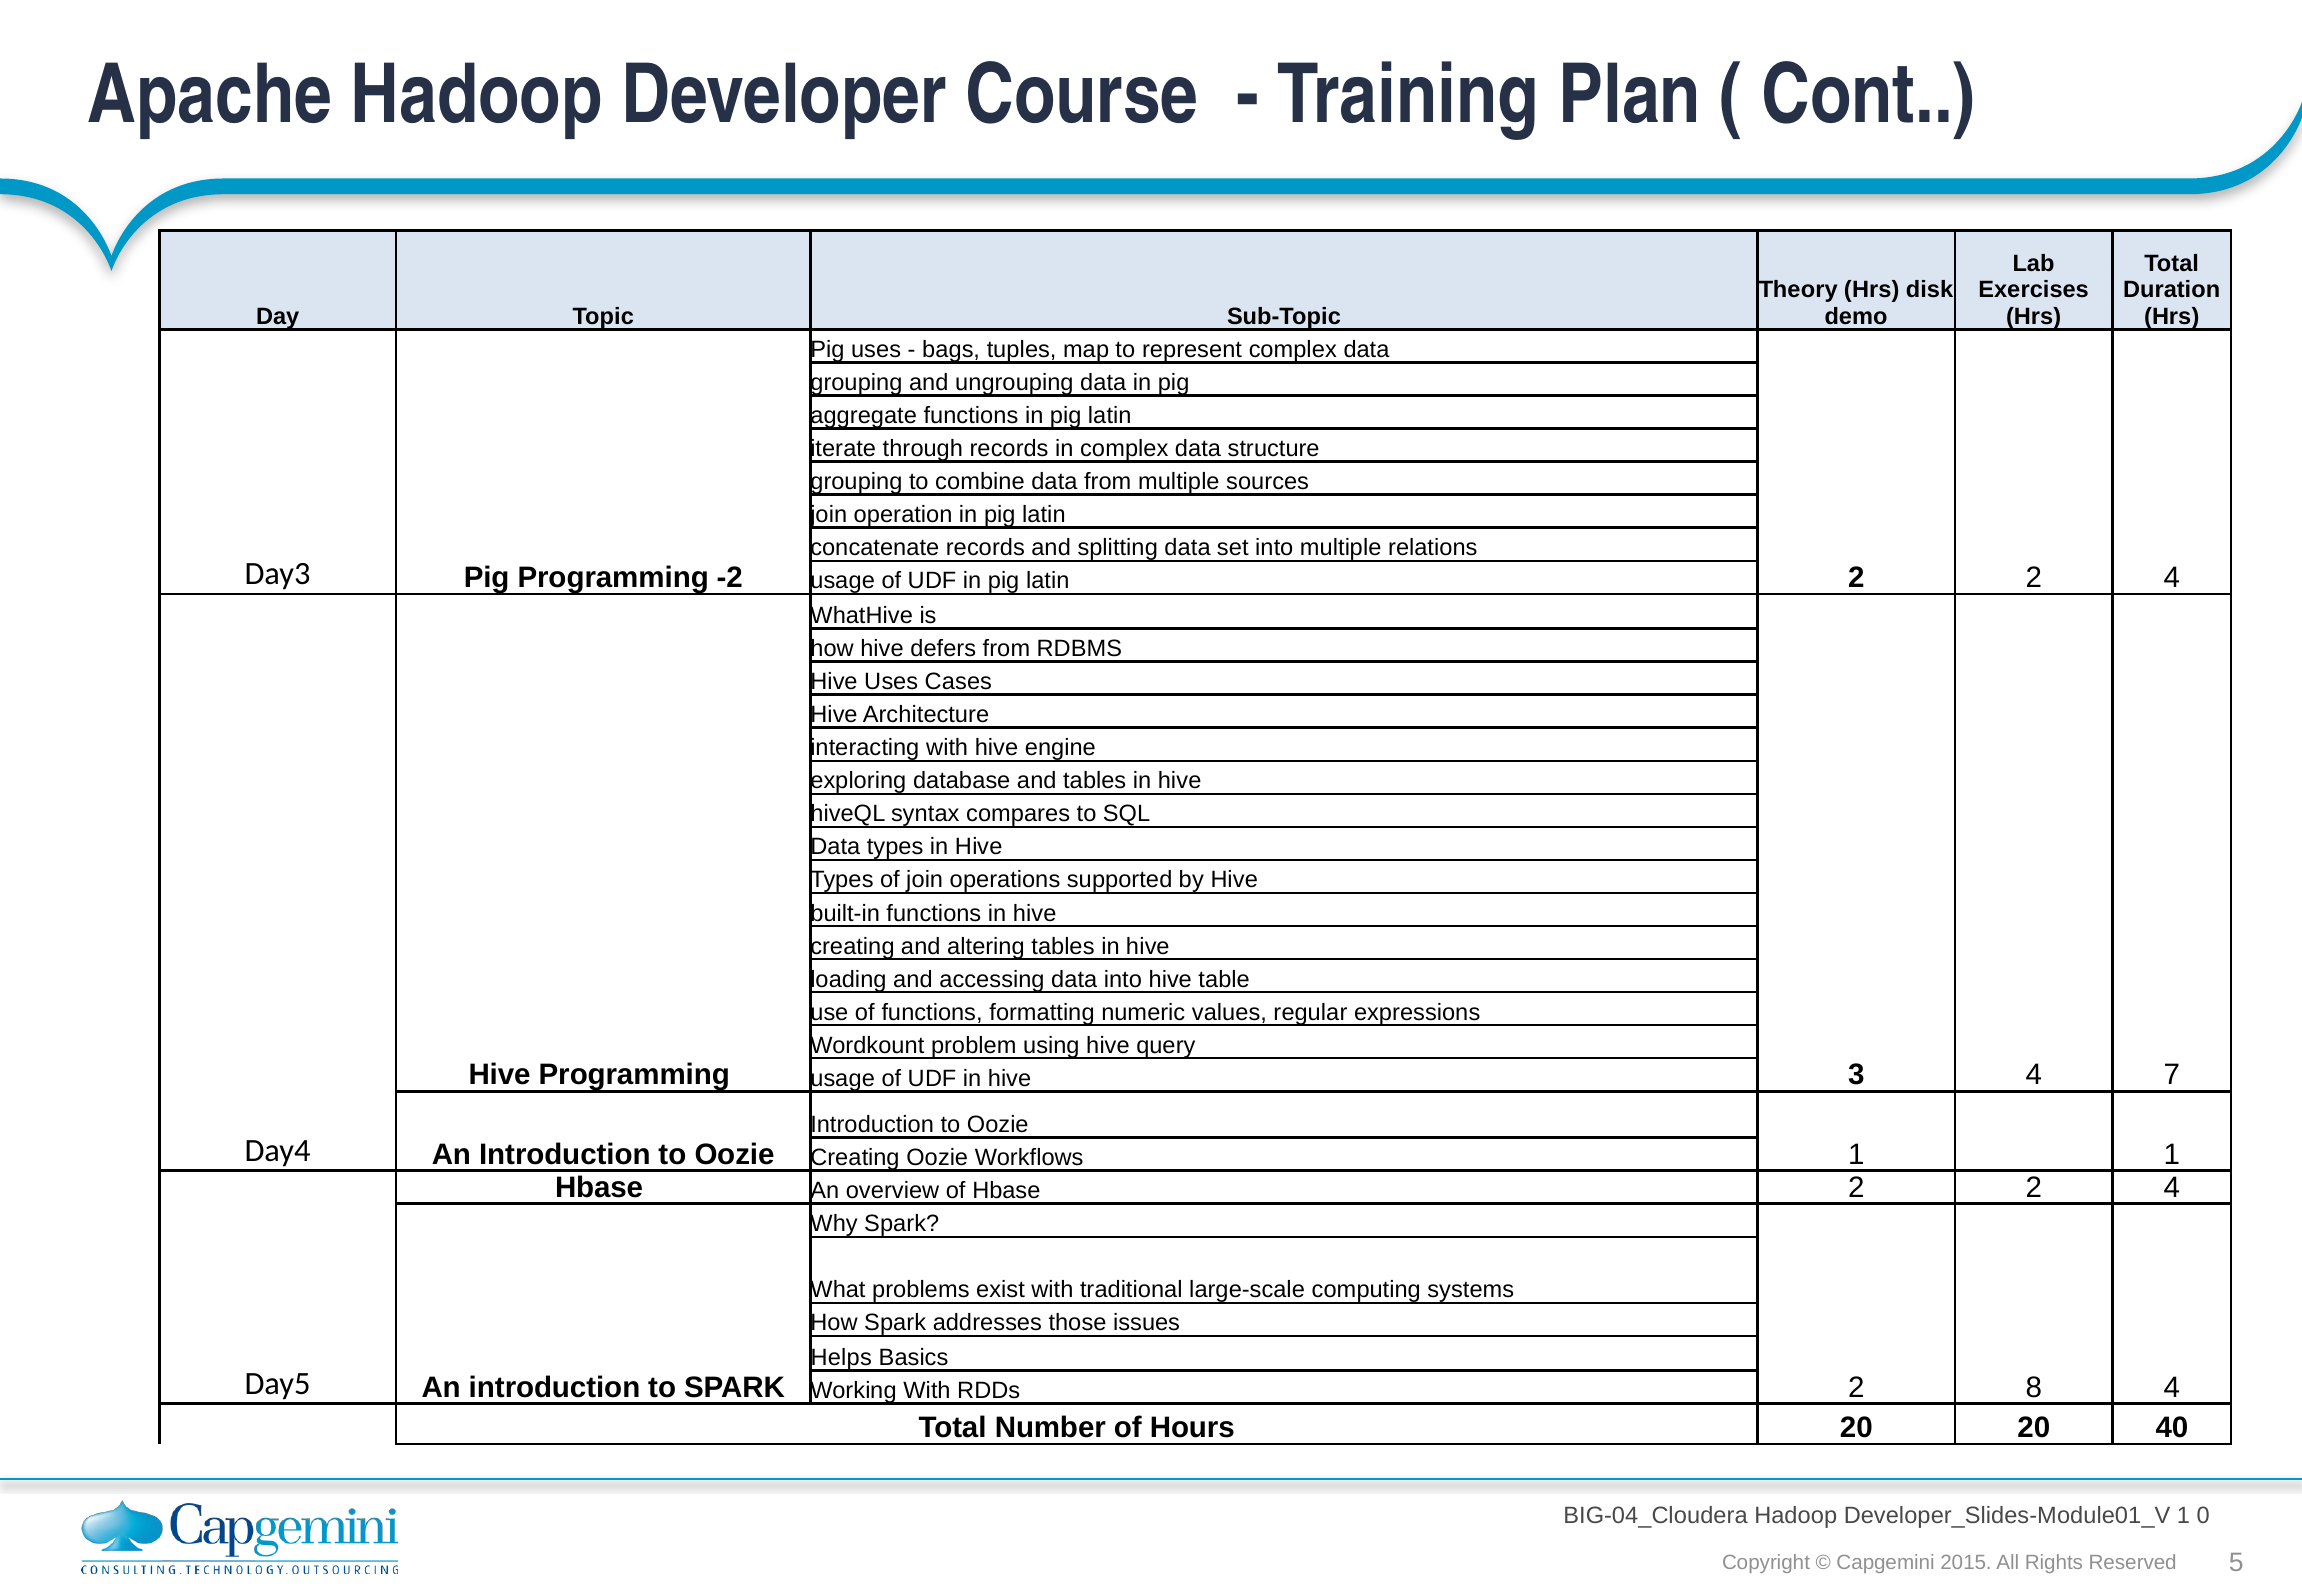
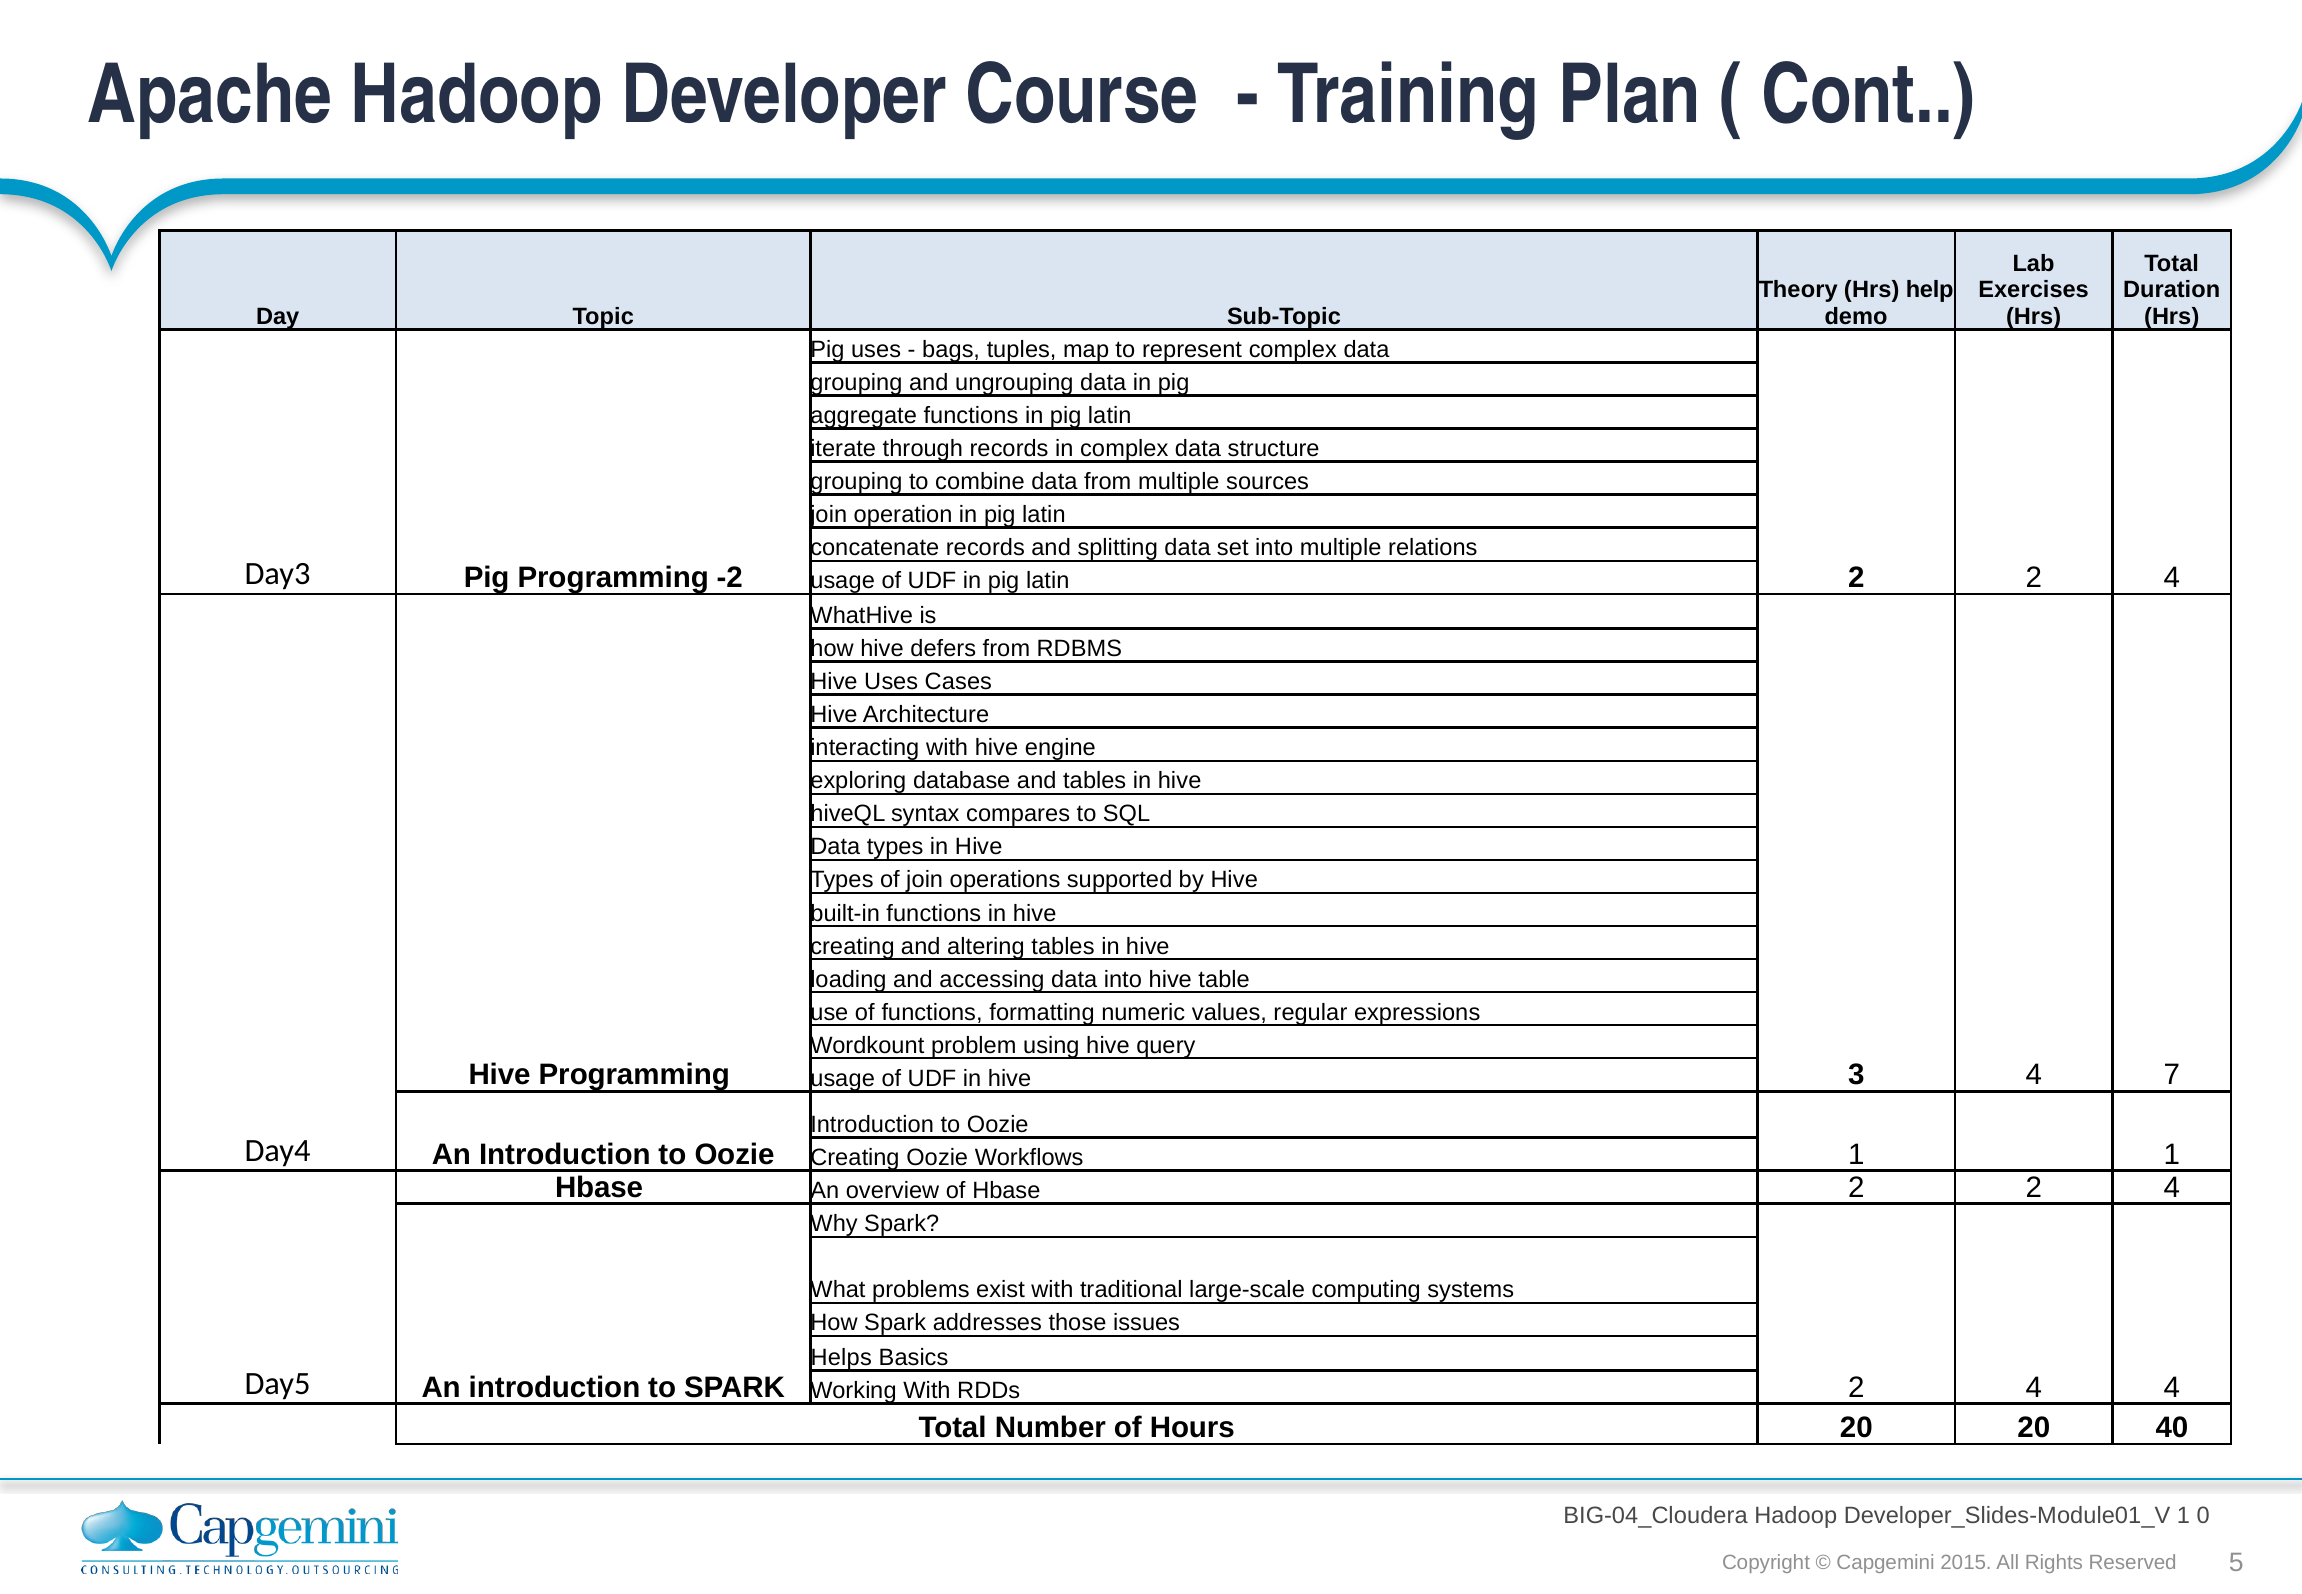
disk: disk -> help
8 at (2034, 1387): 8 -> 4
